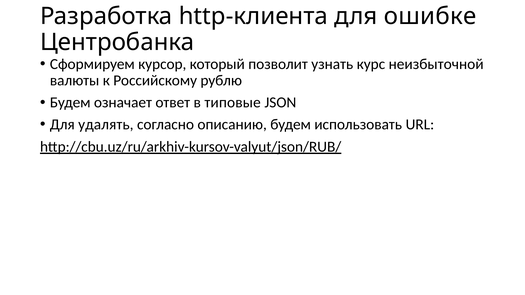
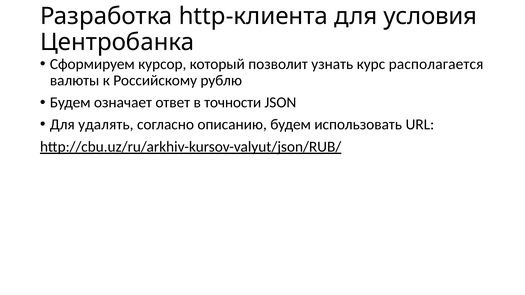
ошибке: ошибке -> условия
неизбыточной: неизбыточной -> располагается
типовые: типовые -> точности
